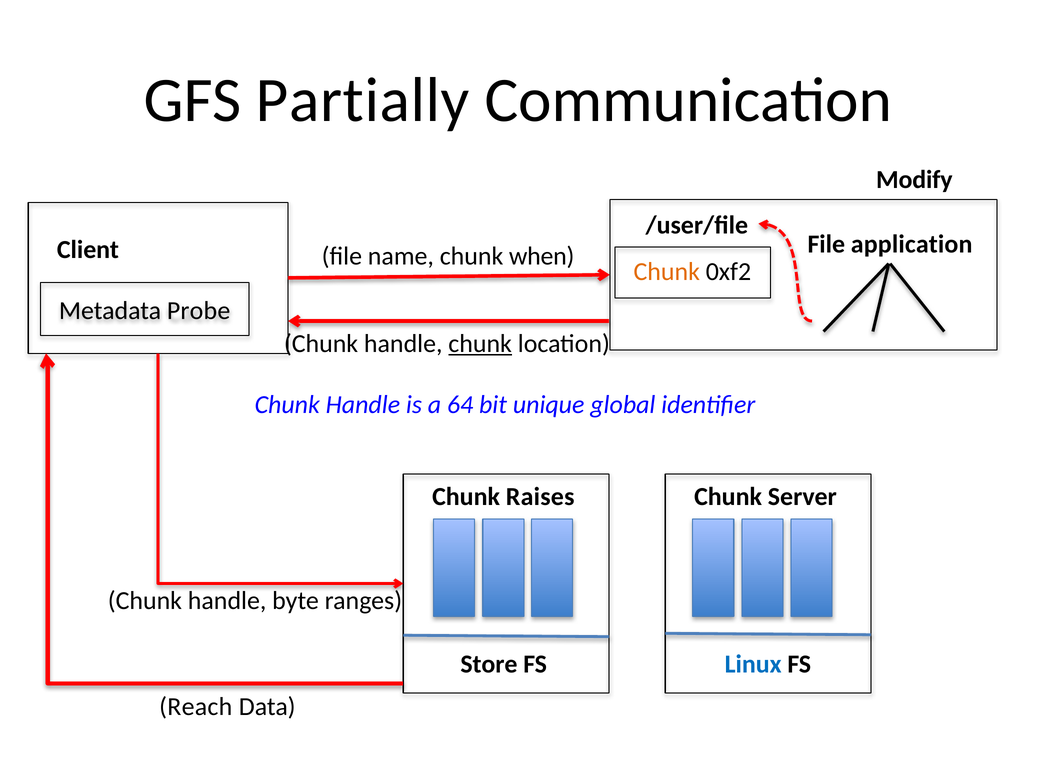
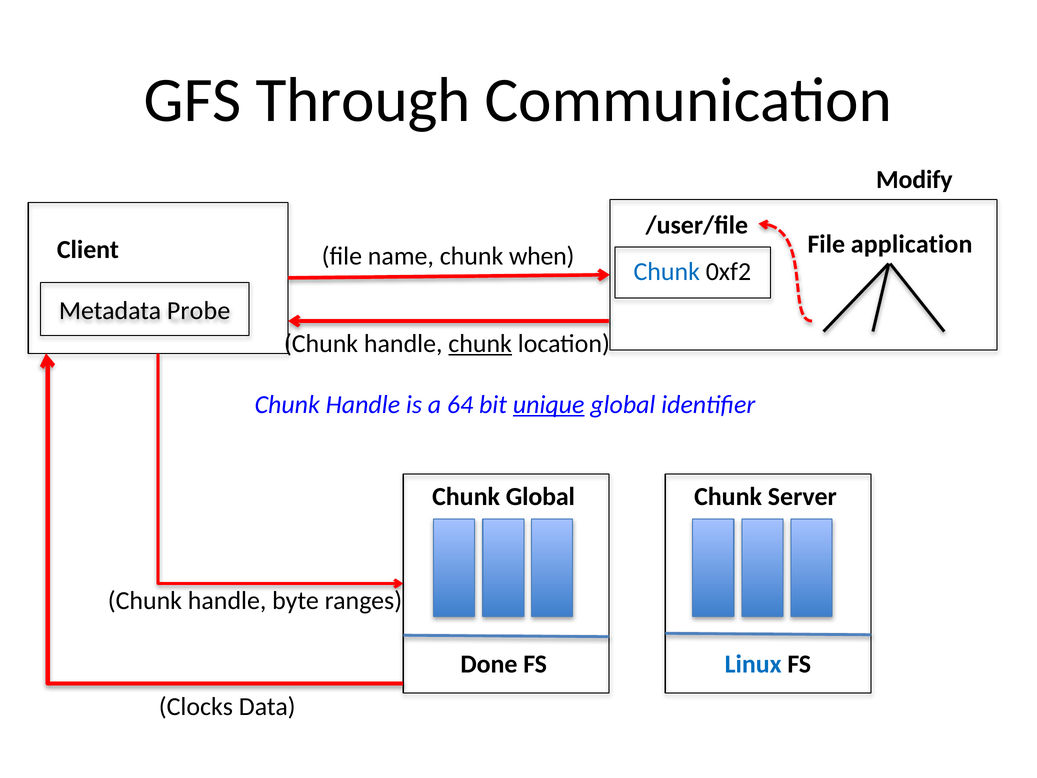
Partially: Partially -> Through
Chunk at (667, 272) colour: orange -> blue
unique underline: none -> present
Chunk Raises: Raises -> Global
Store: Store -> Done
Reach: Reach -> Clocks
